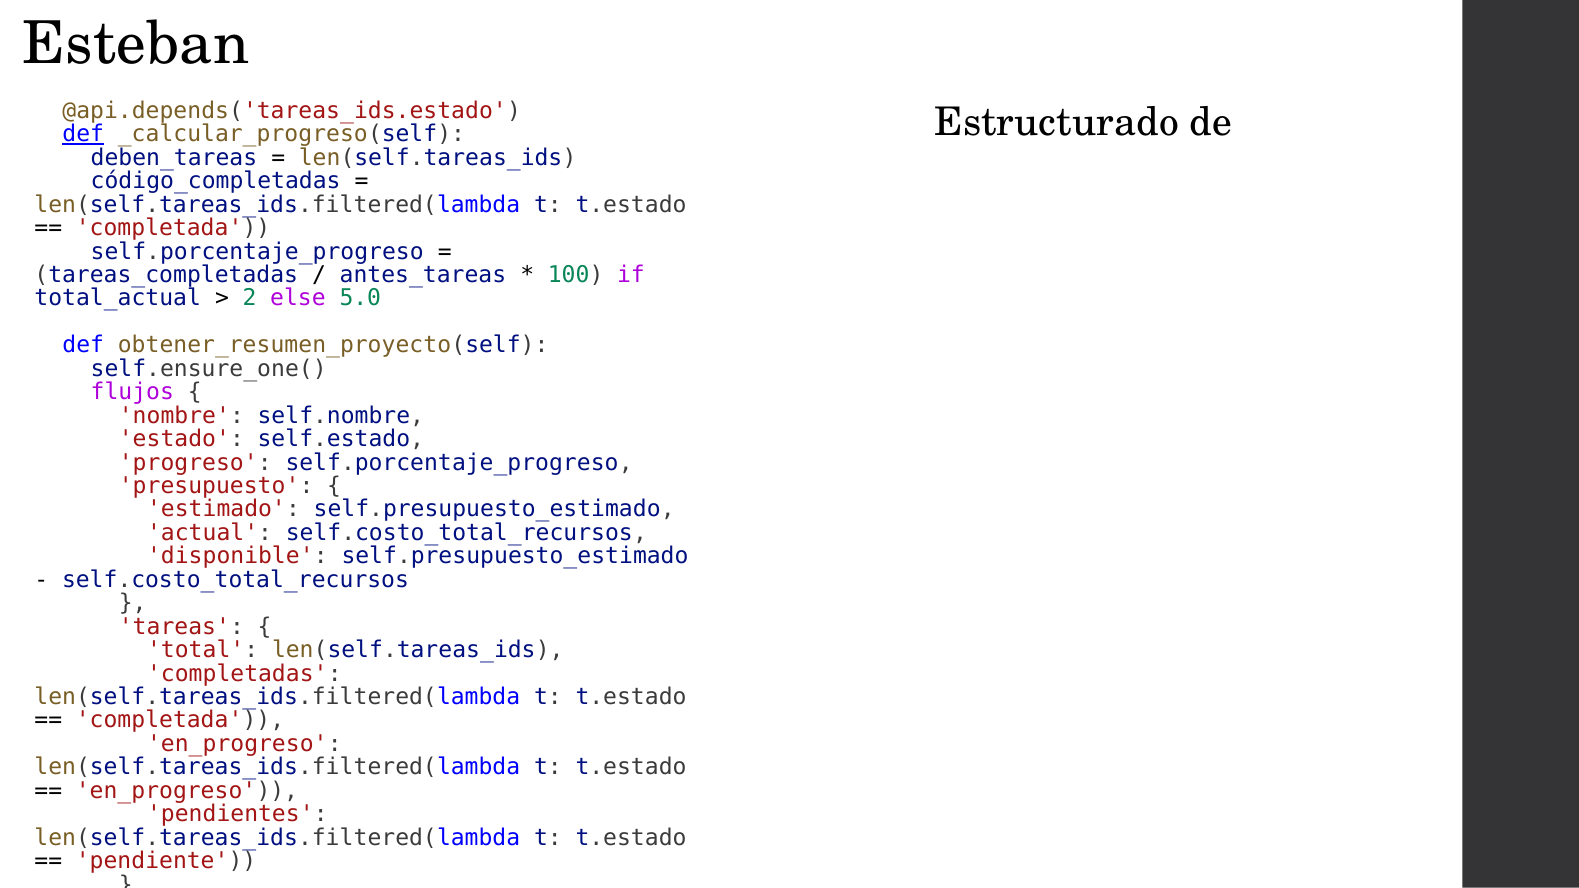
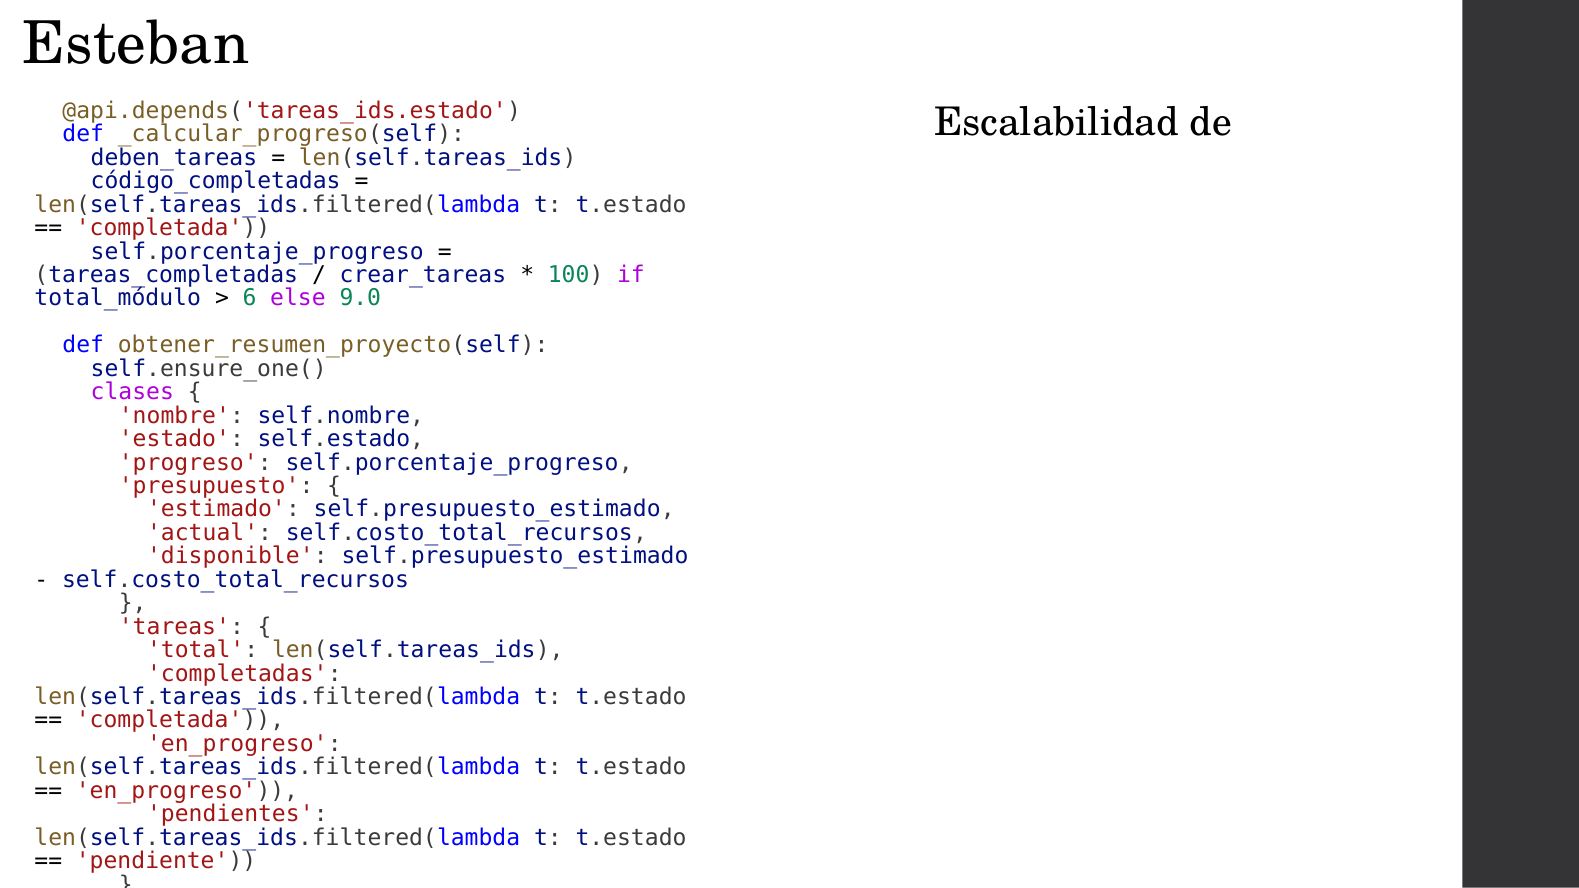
Estructurado: Estructurado -> Escalabilidad
def at (83, 134) underline: present -> none
antes_tareas: antes_tareas -> crear_tareas
total_actual: total_actual -> total_módulo
2: 2 -> 6
5.0: 5.0 -> 9.0
flujos: flujos -> clases
